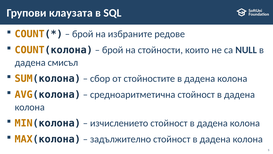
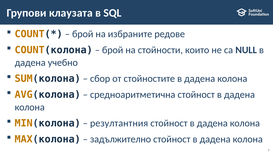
смисъл: смисъл -> учебно
изчислението: изчислението -> резултантния
